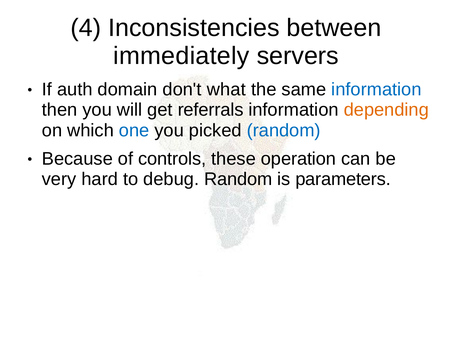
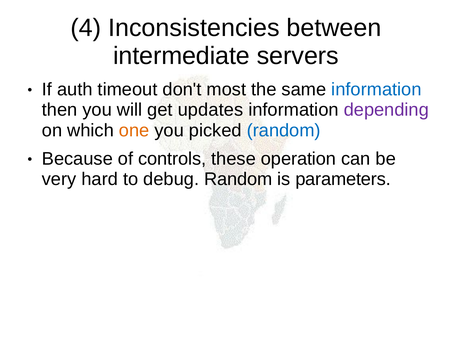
immediately: immediately -> intermediate
domain: domain -> timeout
what: what -> most
referrals: referrals -> updates
depending colour: orange -> purple
one colour: blue -> orange
